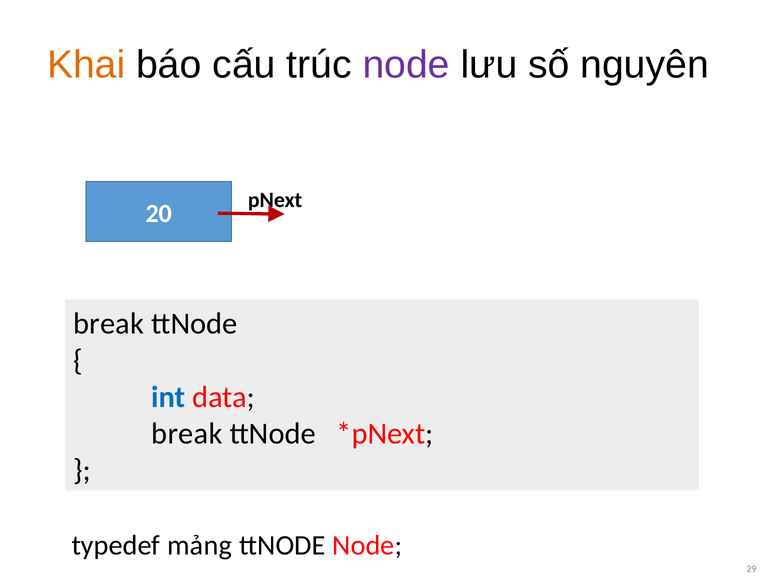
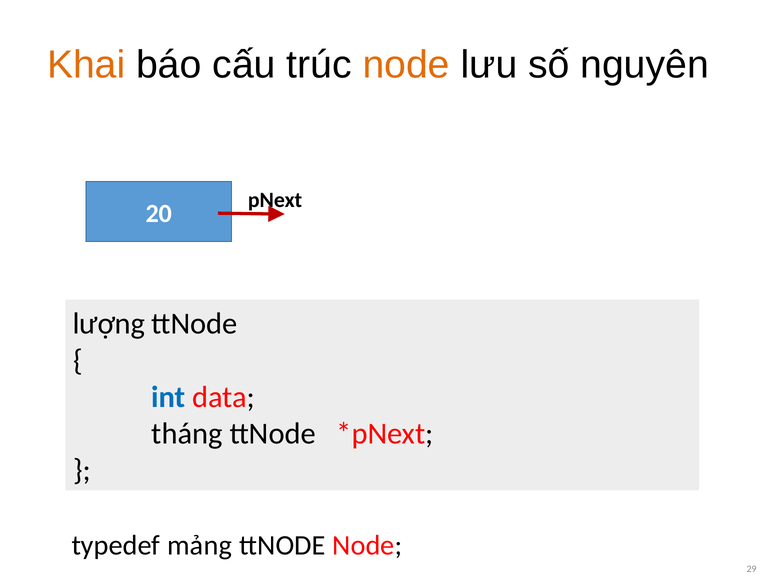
node at (406, 65) colour: purple -> orange
break at (109, 324): break -> lượng
break at (187, 434): break -> tháng
